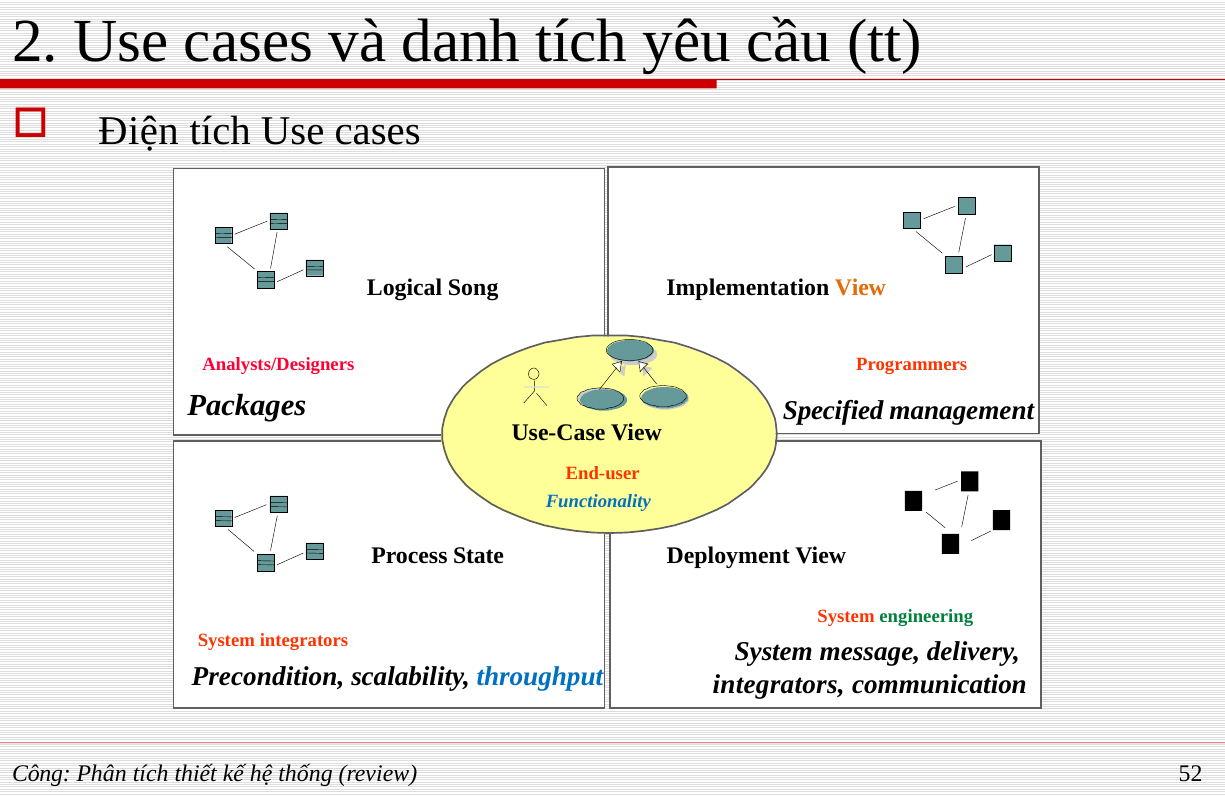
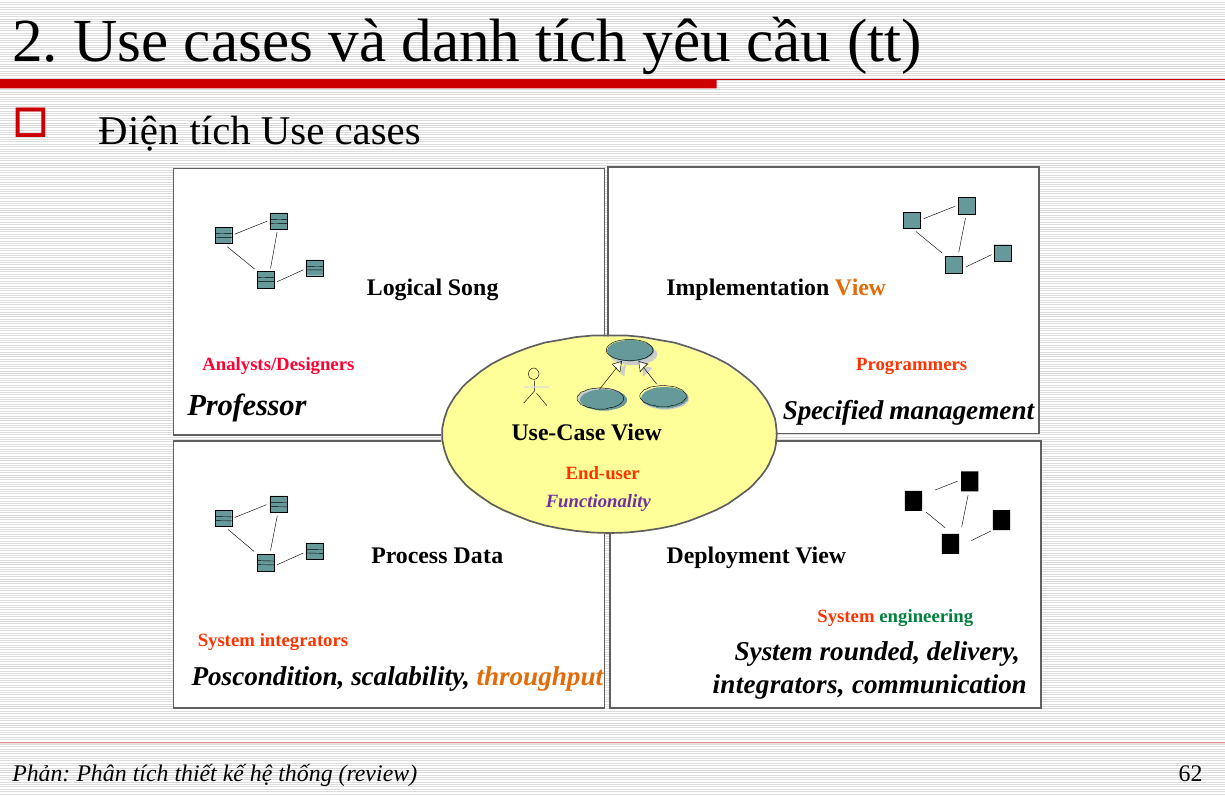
Packages: Packages -> Professor
Functionality colour: blue -> purple
State: State -> Data
message: message -> rounded
Precondition: Precondition -> Poscondition
throughput colour: blue -> orange
Công: Công -> Phản
52: 52 -> 62
